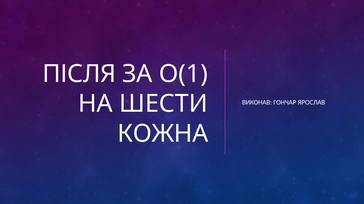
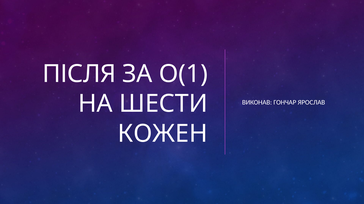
КОЖНА: КОЖНА -> КОЖЕН
